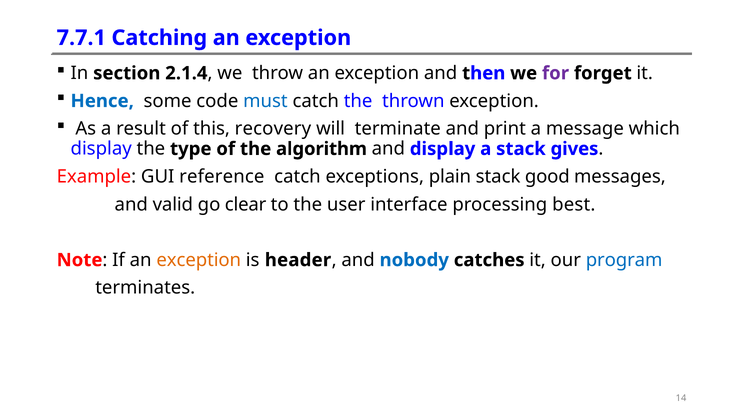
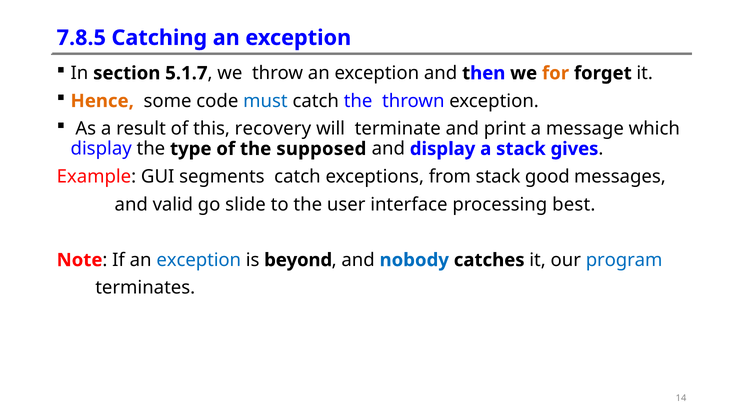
7.7.1: 7.7.1 -> 7.8.5
2.1.4: 2.1.4 -> 5.1.7
for colour: purple -> orange
Hence colour: blue -> orange
algorithm: algorithm -> supposed
reference: reference -> segments
plain: plain -> from
clear: clear -> slide
exception at (199, 260) colour: orange -> blue
header: header -> beyond
